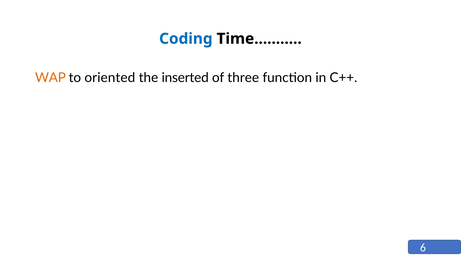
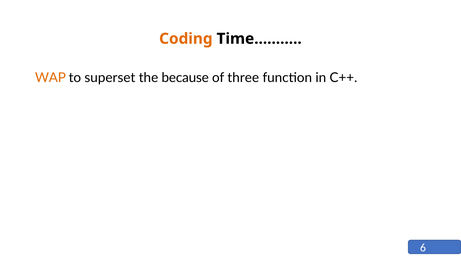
Coding colour: blue -> orange
oriented: oriented -> superset
inserted: inserted -> because
